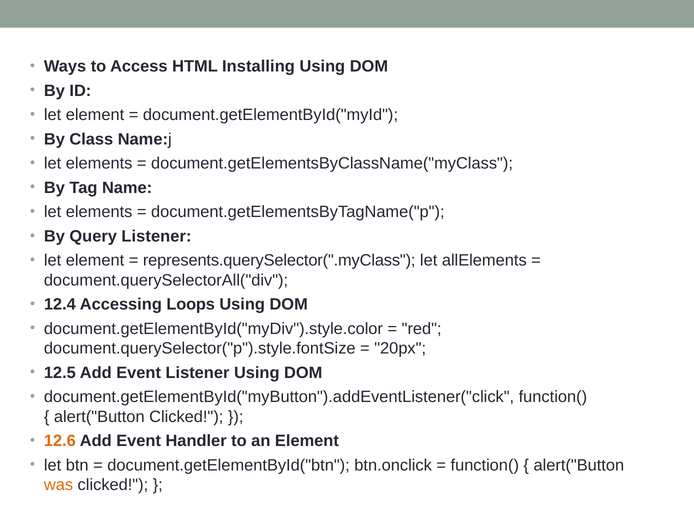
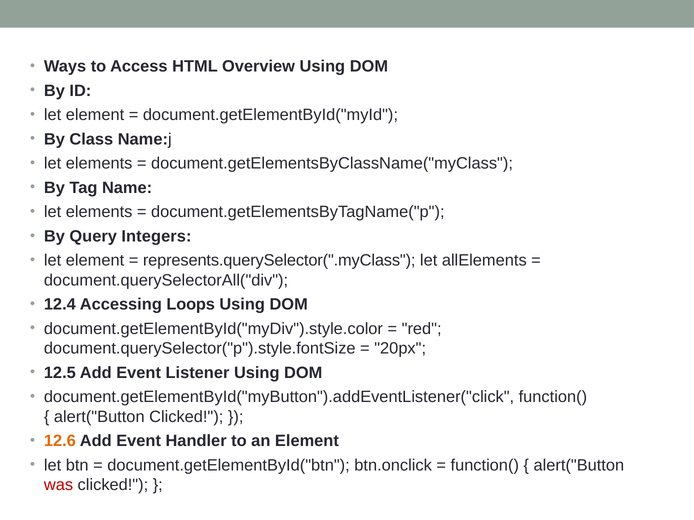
Installing: Installing -> Overview
Query Listener: Listener -> Integers
was colour: orange -> red
